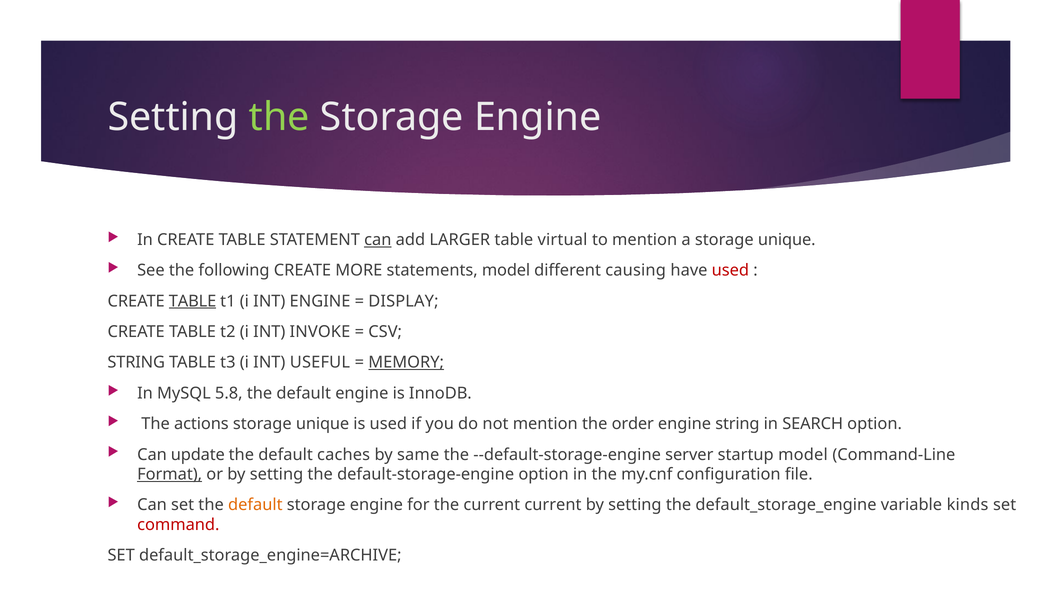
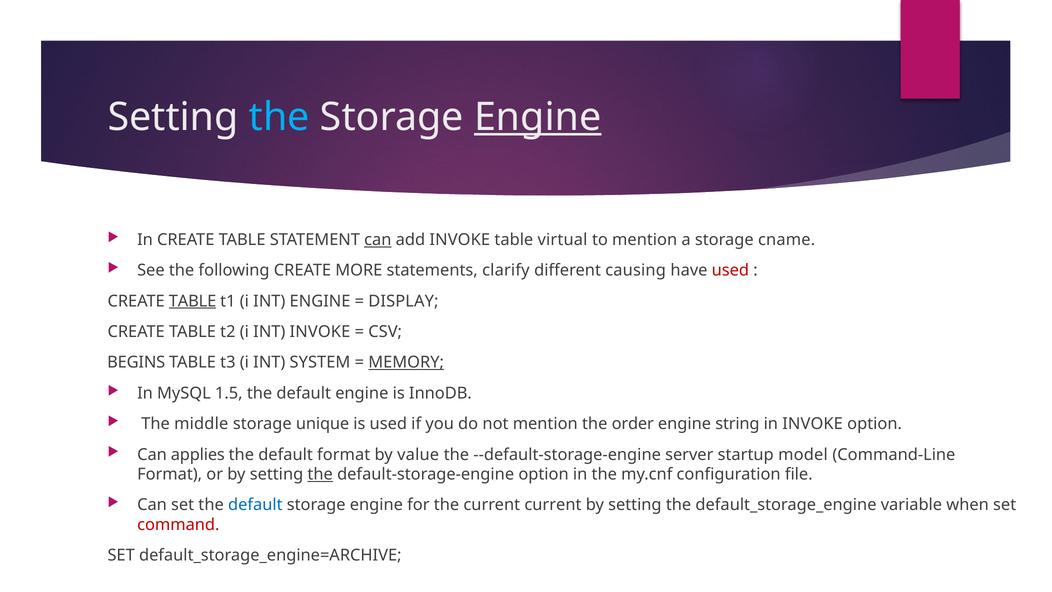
the at (279, 117) colour: light green -> light blue
Engine at (538, 117) underline: none -> present
add LARGER: LARGER -> INVOKE
a storage unique: unique -> cname
statements model: model -> clarify
STRING at (136, 362): STRING -> BEGINS
USEFUL: USEFUL -> SYSTEM
5.8: 5.8 -> 1.5
actions: actions -> middle
in SEARCH: SEARCH -> INVOKE
update: update -> applies
default caches: caches -> format
same: same -> value
Format at (170, 474) underline: present -> none
the at (320, 474) underline: none -> present
default at (255, 505) colour: orange -> blue
kinds: kinds -> when
